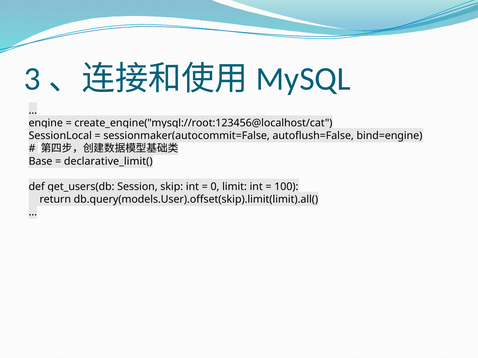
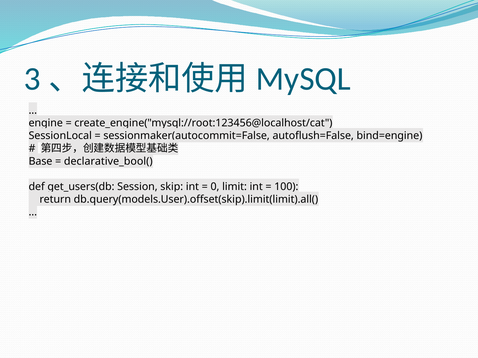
declarative_limit(: declarative_limit( -> declarative_bool(
